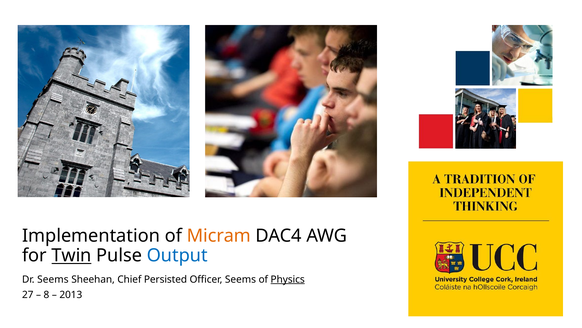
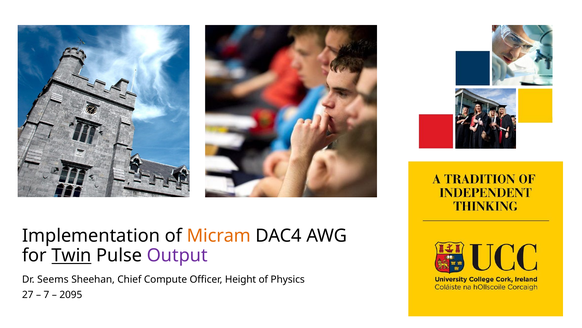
Output colour: blue -> purple
Persisted: Persisted -> Compute
Officer Seems: Seems -> Height
Physics underline: present -> none
8: 8 -> 7
2013: 2013 -> 2095
